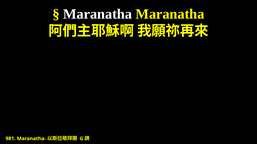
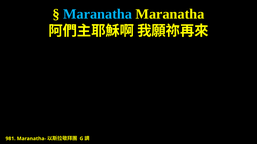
Maranatha at (98, 14) colour: white -> light blue
